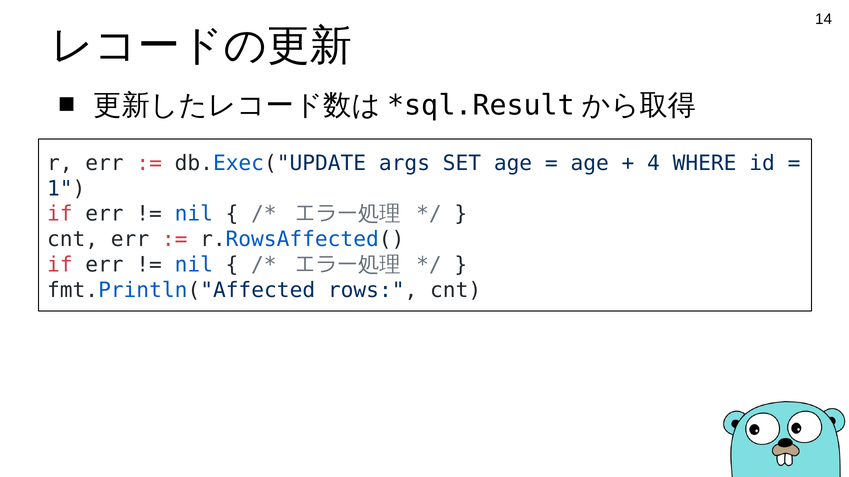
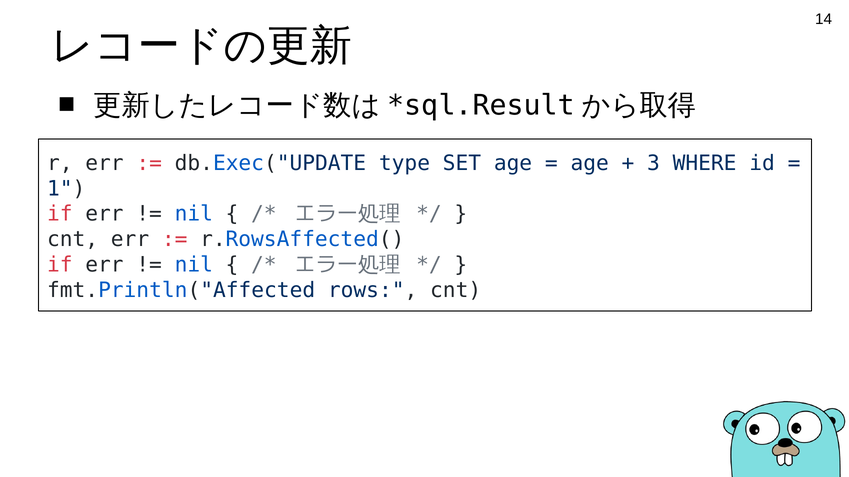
args: args -> type
4: 4 -> 3
